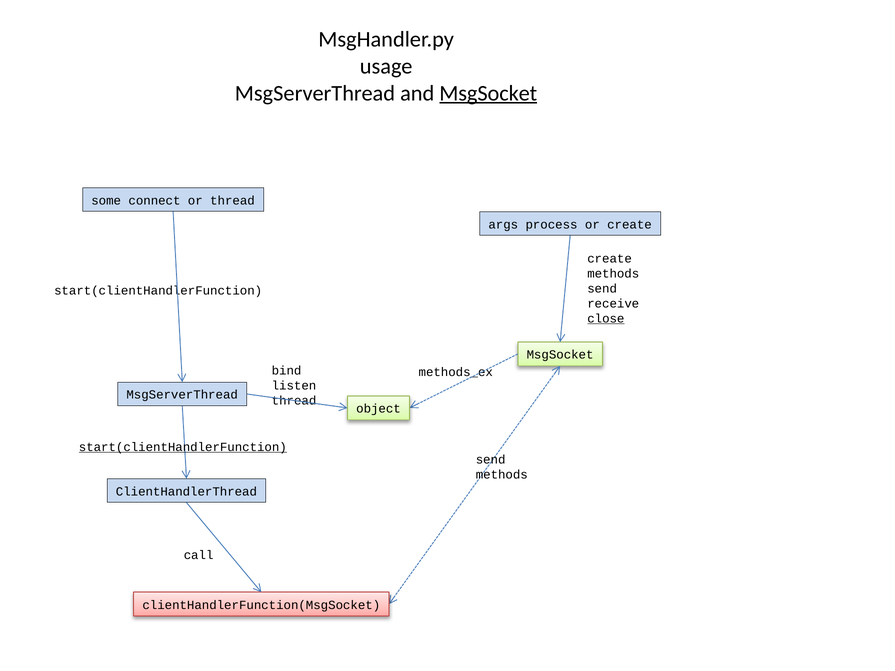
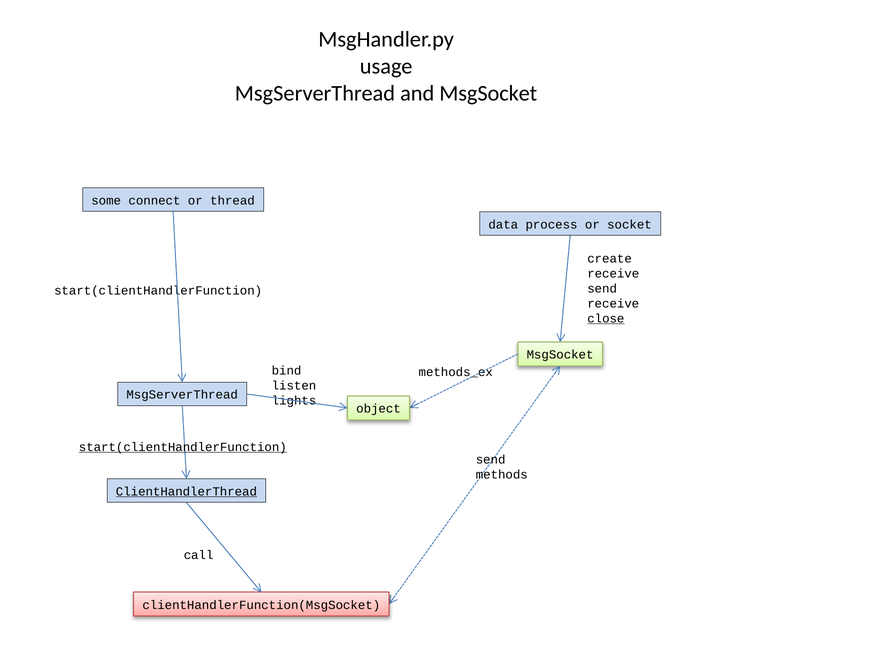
MsgSocket at (488, 93) underline: present -> none
args: args -> data
or create: create -> socket
methods at (613, 274): methods -> receive
thread at (294, 401): thread -> lights
ClientHandlerThread underline: none -> present
